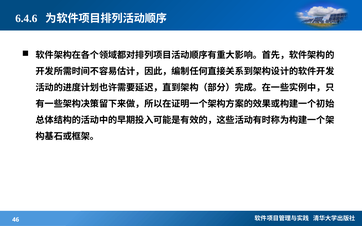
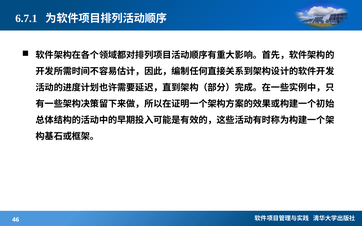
6.4.6: 6.4.6 -> 6.7.1
